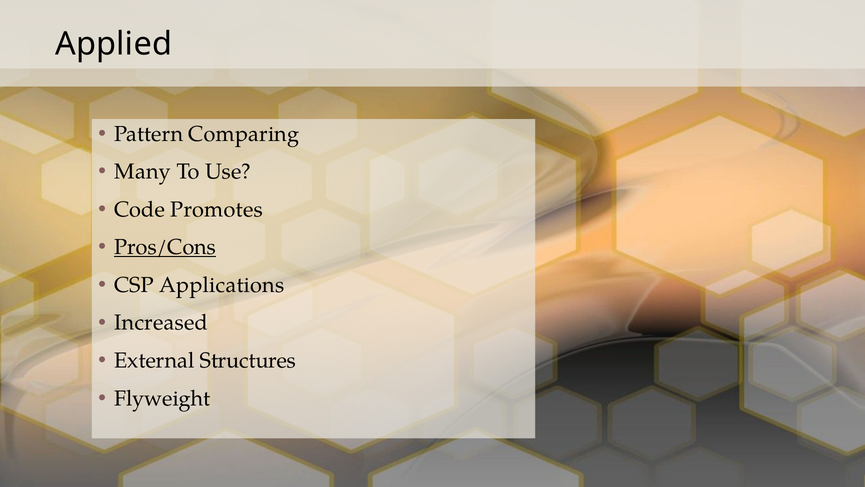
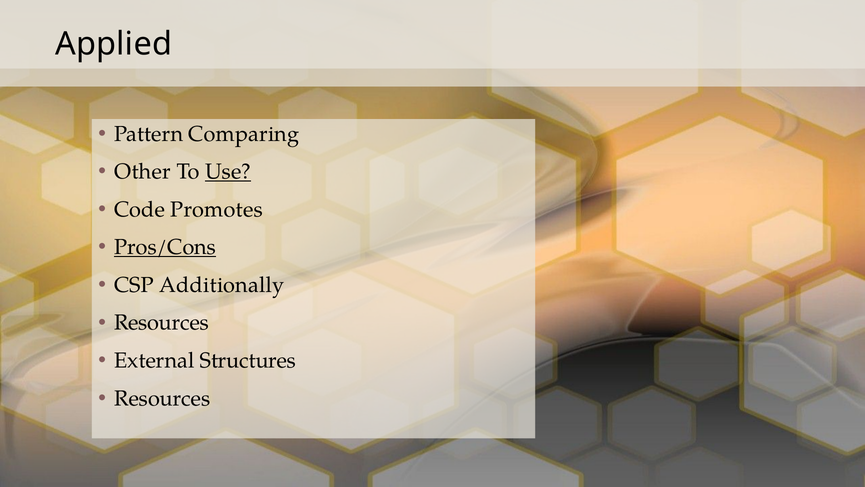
Many: Many -> Other
Use underline: none -> present
Applications: Applications -> Additionally
Increased at (161, 323): Increased -> Resources
Flyweight at (162, 398): Flyweight -> Resources
